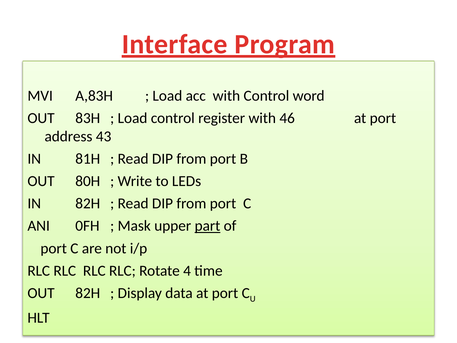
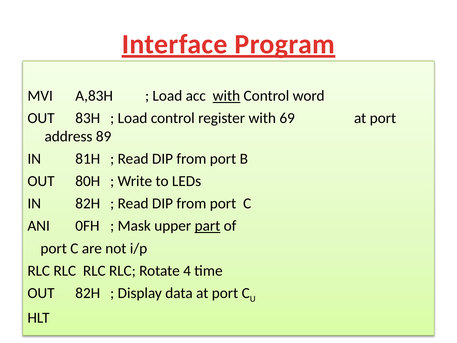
with at (226, 96) underline: none -> present
46: 46 -> 69
43: 43 -> 89
